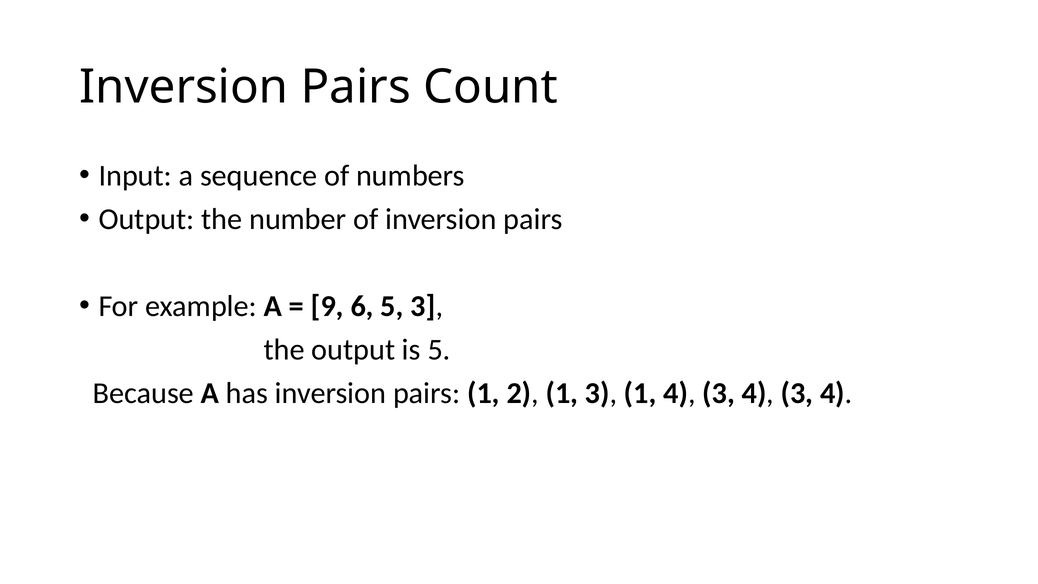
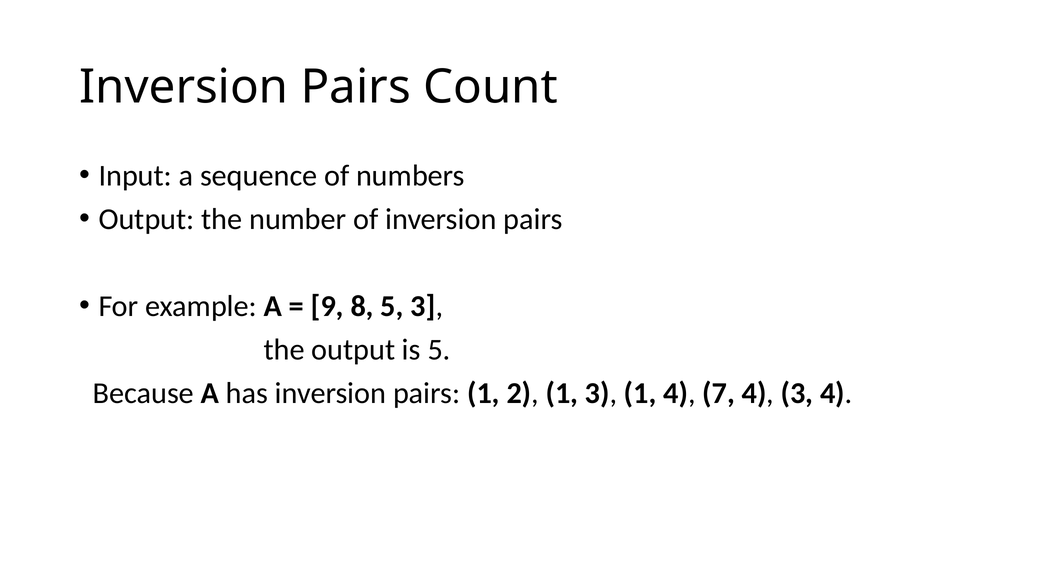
6: 6 -> 8
1 4 3: 3 -> 7
